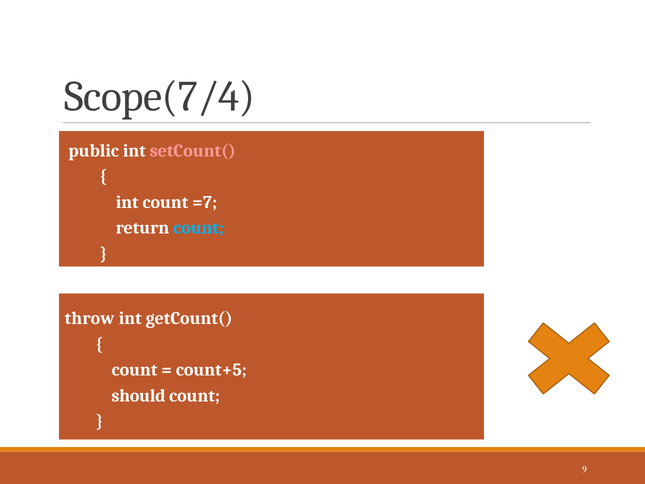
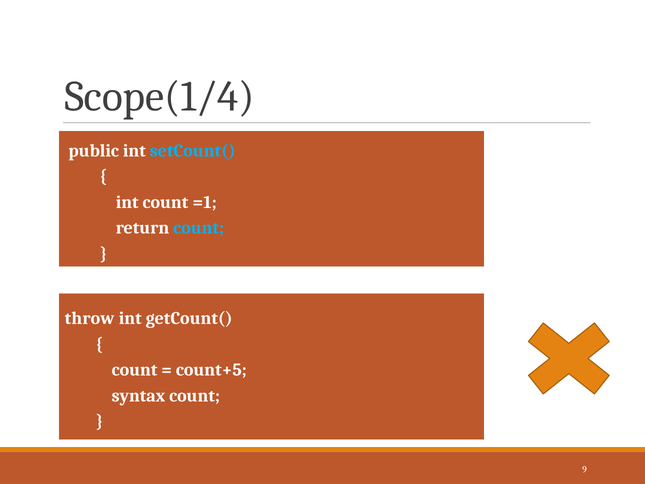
Scope(7/4: Scope(7/4 -> Scope(1/4
setCount( colour: pink -> light blue
=7: =7 -> =1
should: should -> syntax
